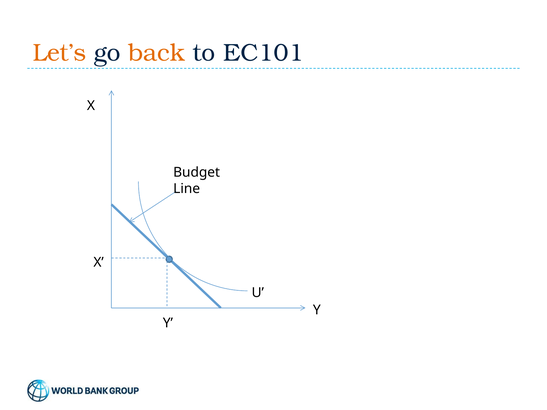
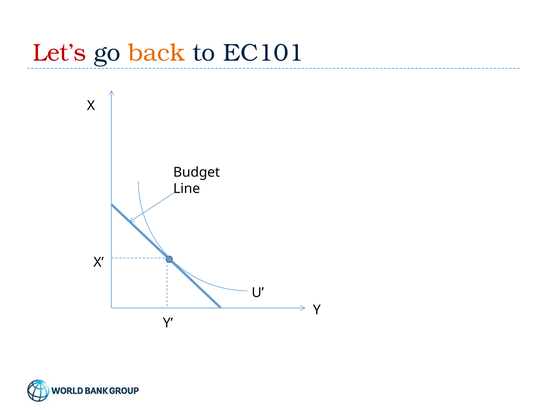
Let’s colour: orange -> red
